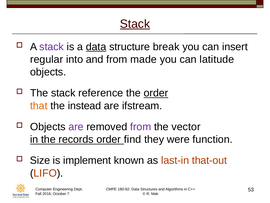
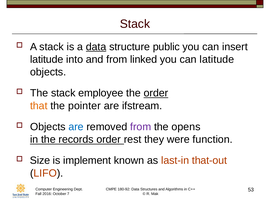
Stack at (135, 24) underline: present -> none
stack at (52, 47) colour: purple -> black
break: break -> public
regular at (47, 59): regular -> latitude
made: made -> linked
reference: reference -> employee
instead: instead -> pointer
are at (76, 126) colour: purple -> blue
vector: vector -> opens
find: find -> rest
